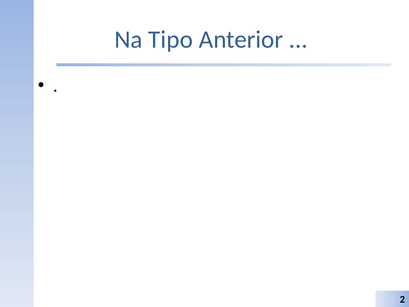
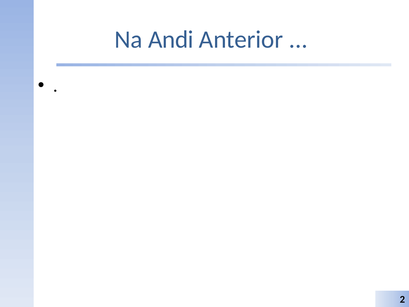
Tipo: Tipo -> Andi
